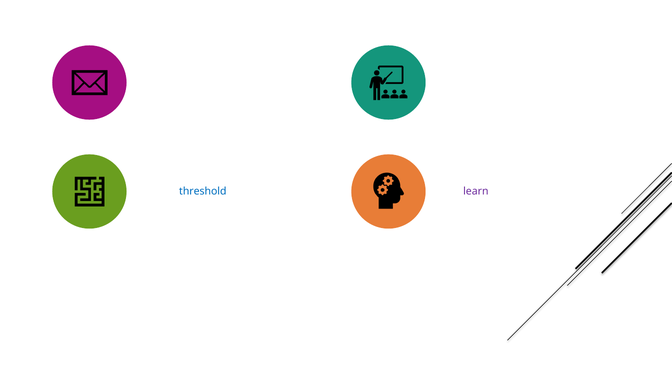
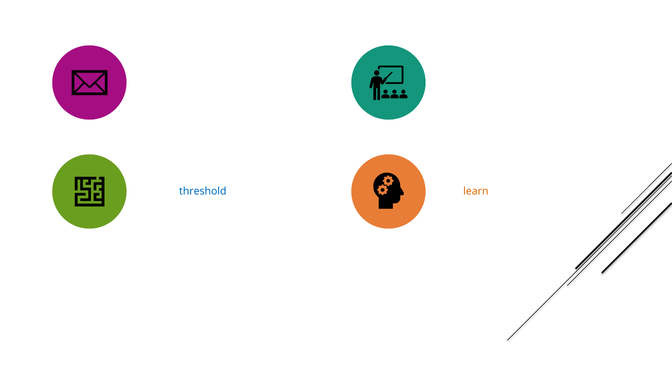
learn at (476, 191) colour: purple -> orange
